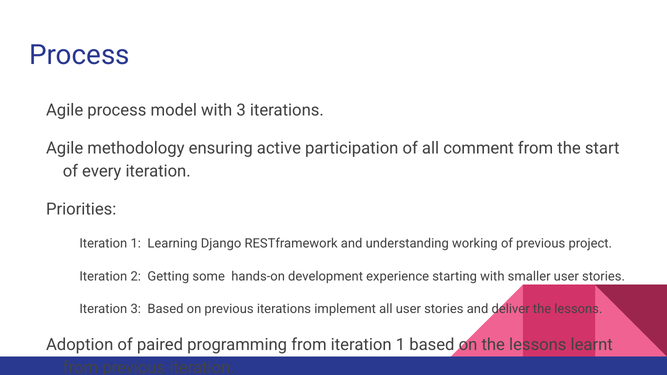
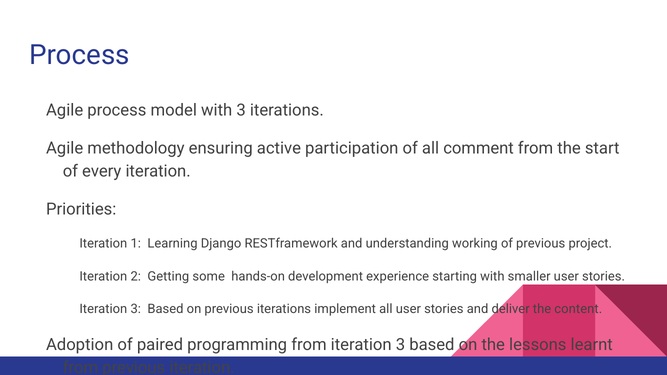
deliver the lessons: lessons -> content
from iteration 1: 1 -> 3
